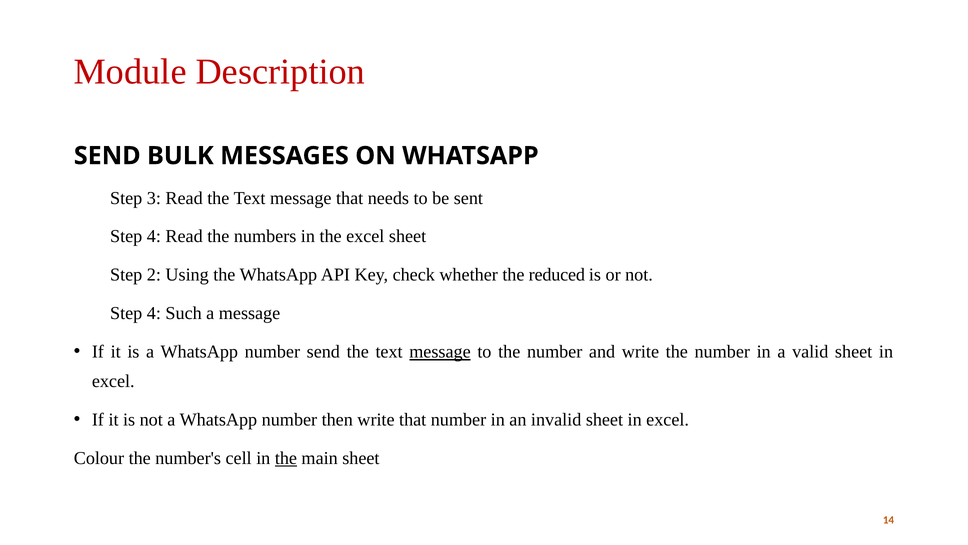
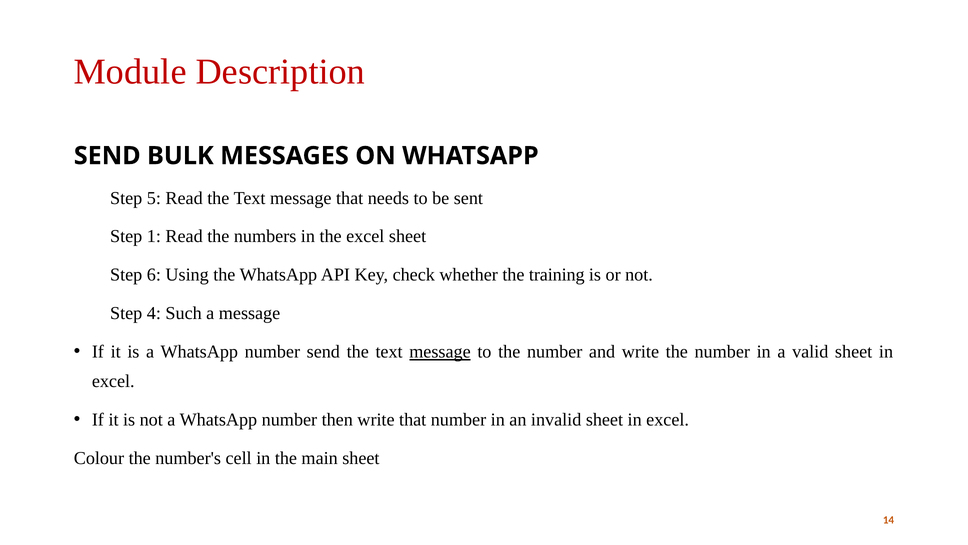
3: 3 -> 5
4 at (154, 236): 4 -> 1
2: 2 -> 6
reduced: reduced -> training
the at (286, 458) underline: present -> none
